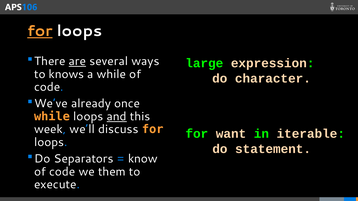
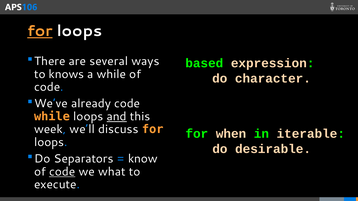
are underline: present -> none
large: large -> based
already once: once -> code
want: want -> when
statement: statement -> desirable
code at (62, 172) underline: none -> present
them: them -> what
